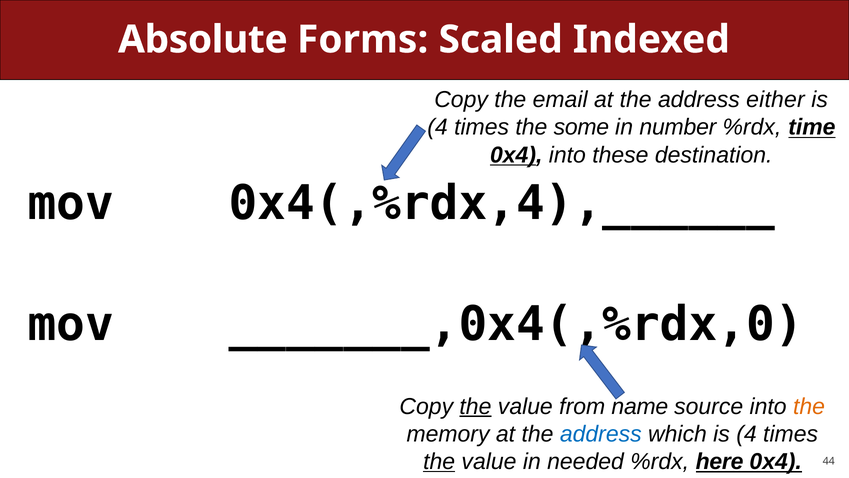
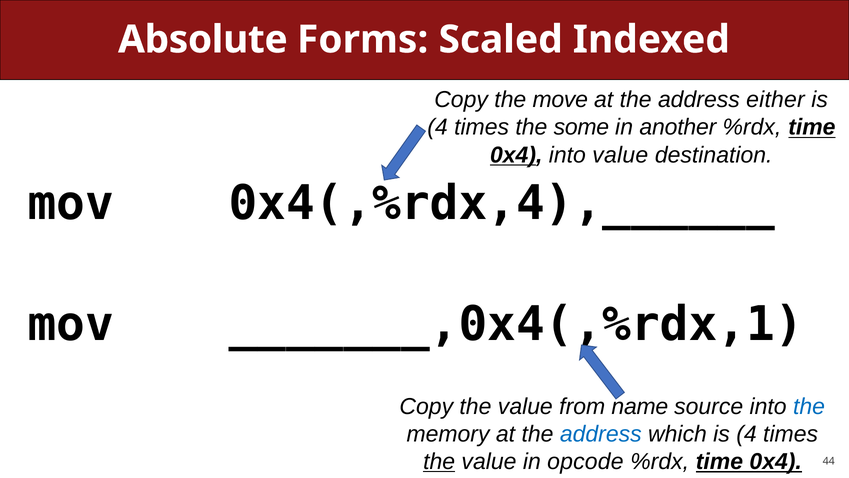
email: email -> move
number: number -> another
into these: these -> value
_______,0x4(,%rdx,0: _______,0x4(,%rdx,0 -> _______,0x4(,%rdx,1
the at (475, 406) underline: present -> none
the at (809, 406) colour: orange -> blue
needed: needed -> opcode
here at (720, 461): here -> time
